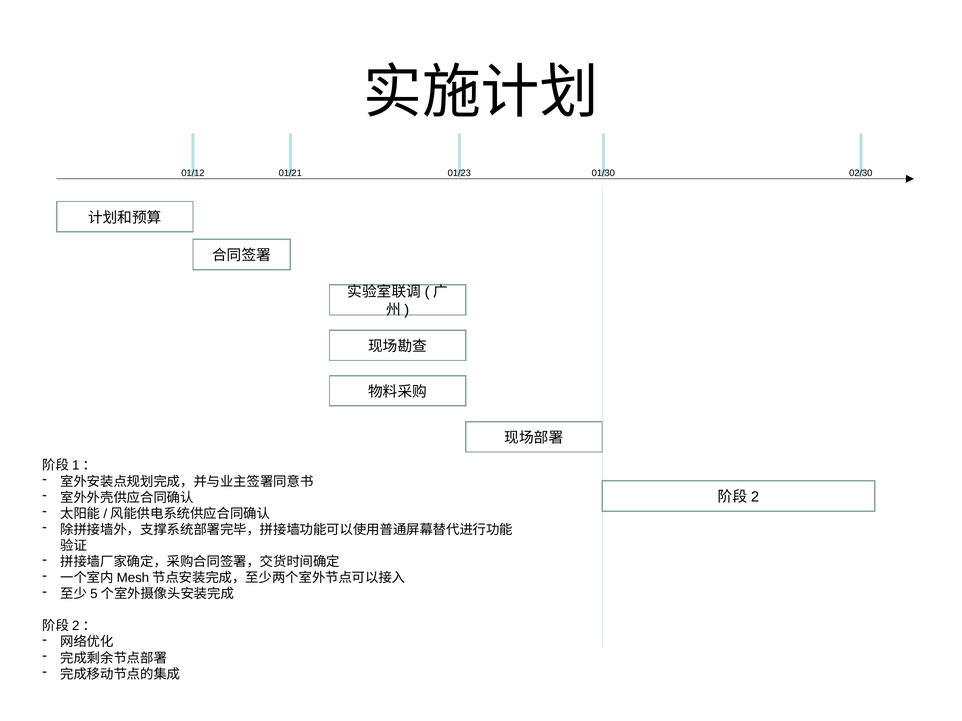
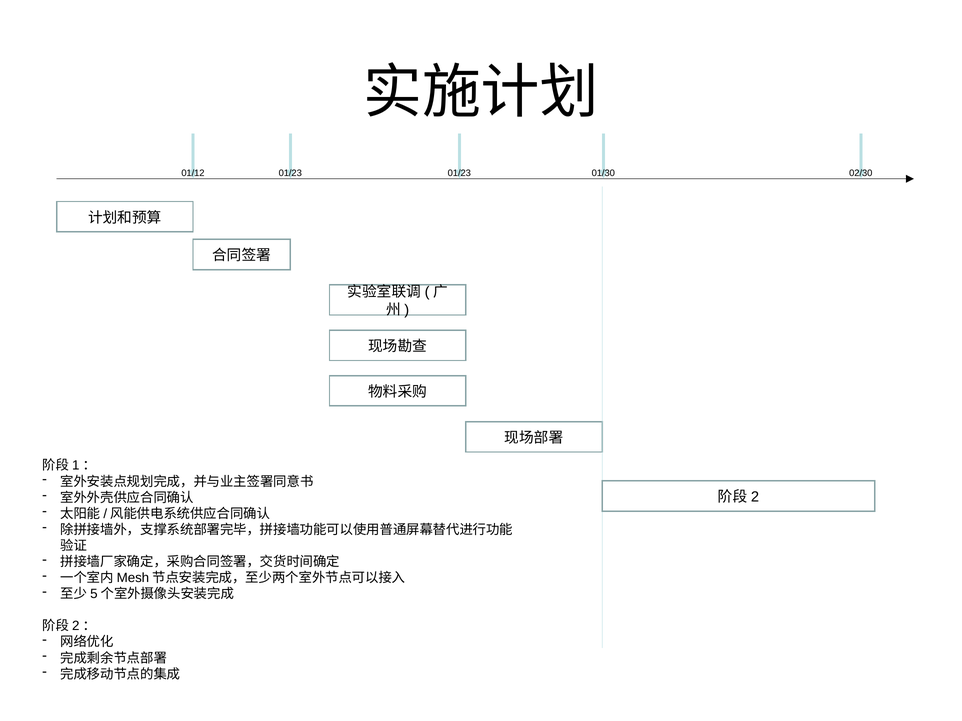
01/12 01/21: 01/21 -> 01/23
